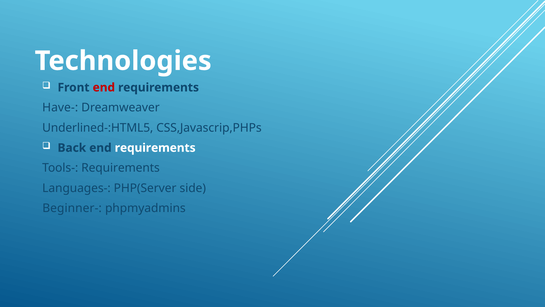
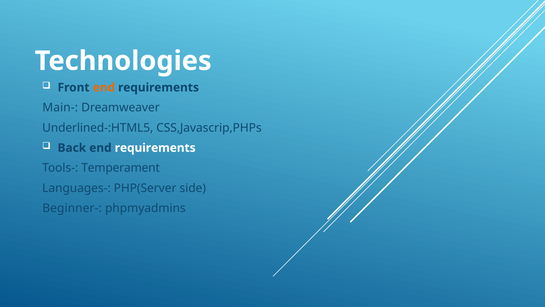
end at (104, 87) colour: red -> orange
Have-: Have- -> Main-
Tools- Requirements: Requirements -> Temperament
